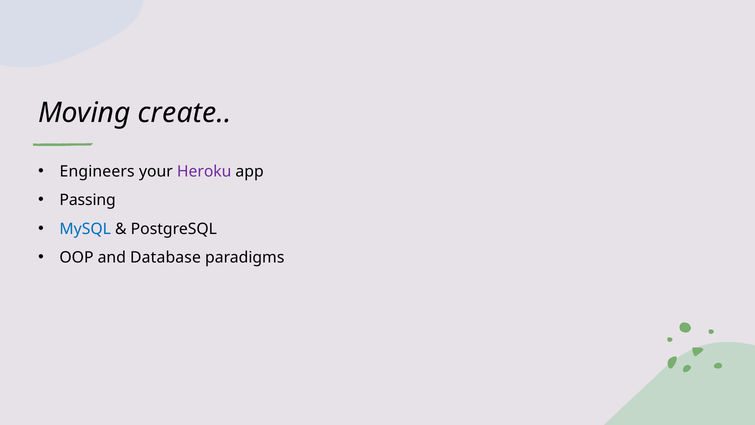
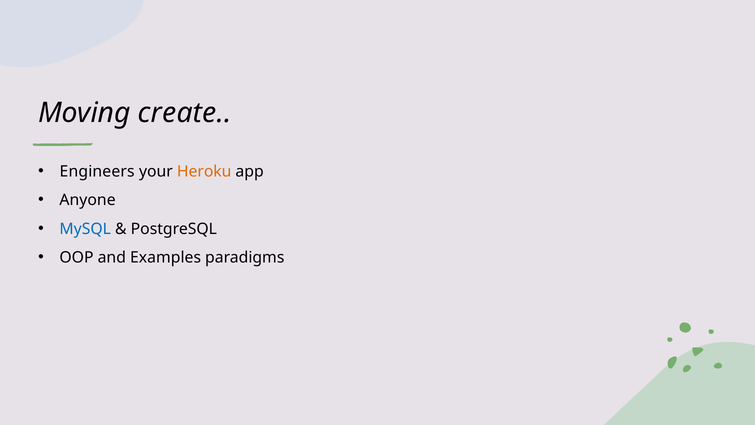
Heroku colour: purple -> orange
Passing: Passing -> Anyone
Database: Database -> Examples
